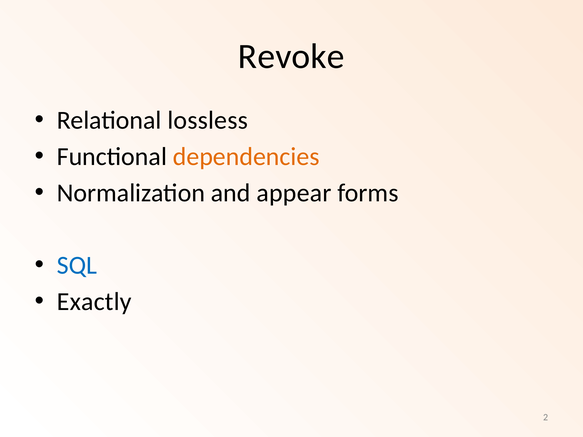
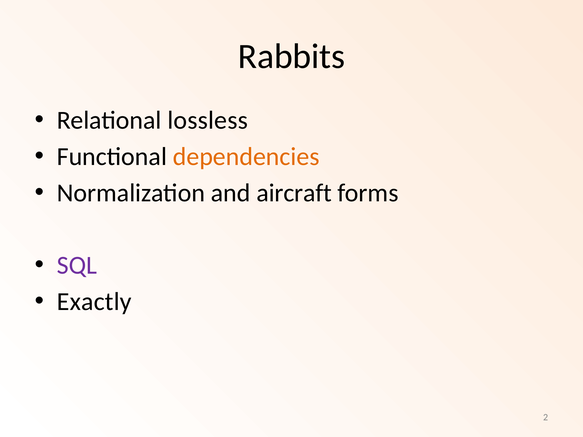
Revoke: Revoke -> Rabbits
appear: appear -> aircraft
SQL colour: blue -> purple
